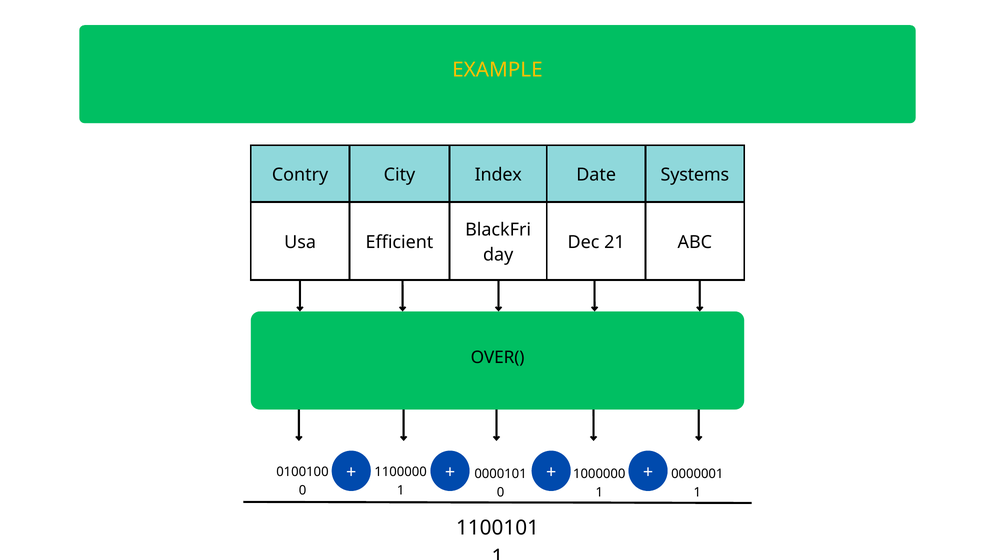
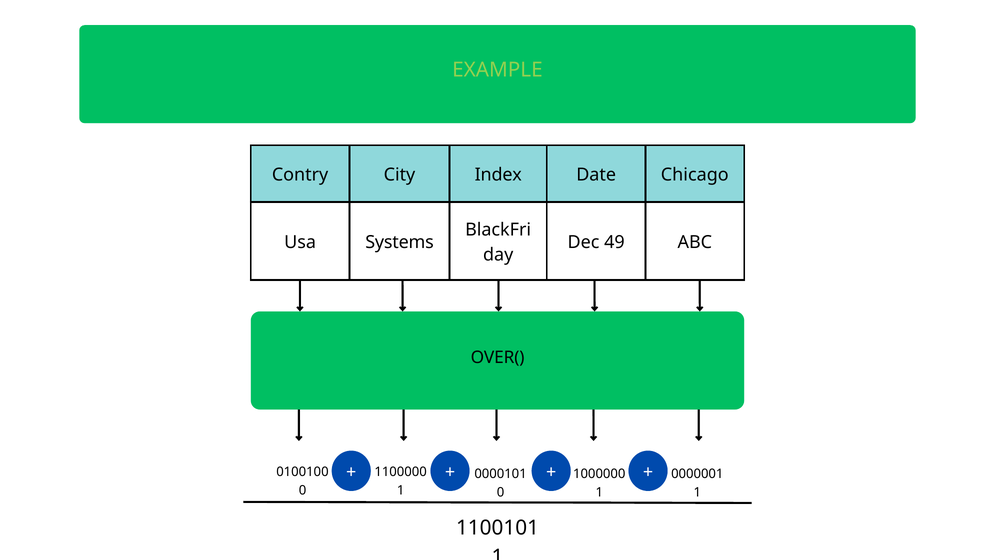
EXAMPLE colour: yellow -> light green
Systems: Systems -> Chicago
Efficient: Efficient -> Systems
21: 21 -> 49
